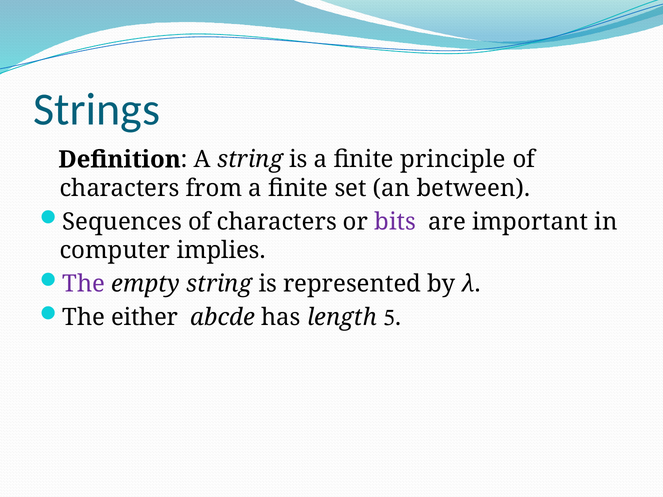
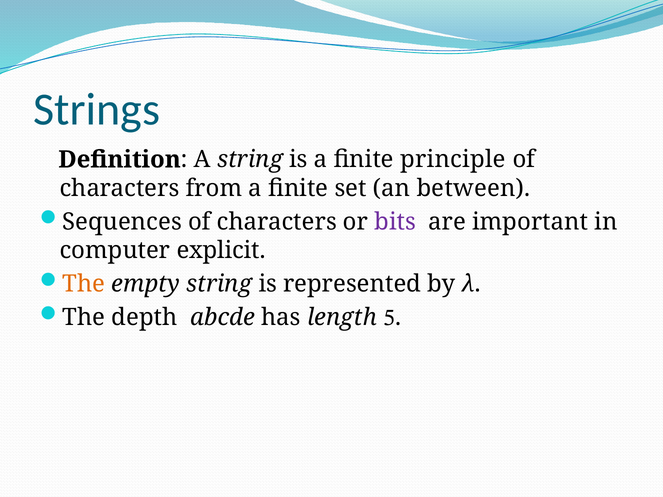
implies: implies -> explicit
The at (84, 284) colour: purple -> orange
either: either -> depth
